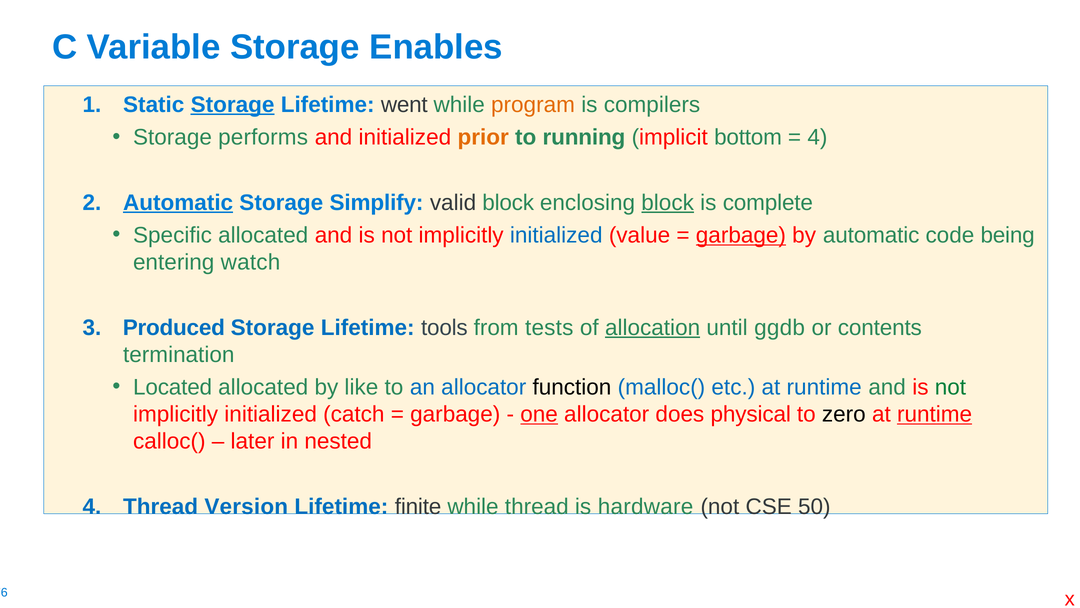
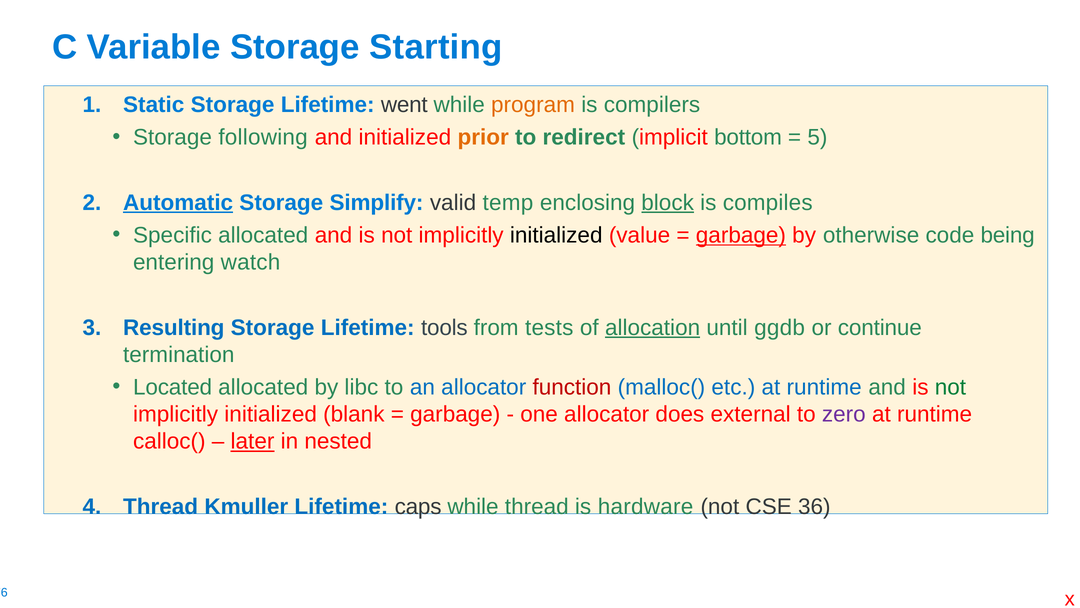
Enables: Enables -> Starting
Storage at (233, 105) underline: present -> none
performs: performs -> following
running: running -> redirect
4 at (817, 137): 4 -> 5
valid block: block -> temp
complete: complete -> compiles
initialized at (556, 235) colour: blue -> black
by automatic: automatic -> otherwise
Produced: Produced -> Resulting
contents: contents -> continue
like: like -> libc
function colour: black -> red
catch: catch -> blank
one underline: present -> none
physical: physical -> external
zero colour: black -> purple
runtime at (935, 414) underline: present -> none
later underline: none -> present
Version: Version -> Kmuller
finite: finite -> caps
50: 50 -> 36
